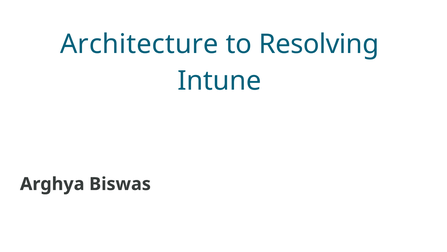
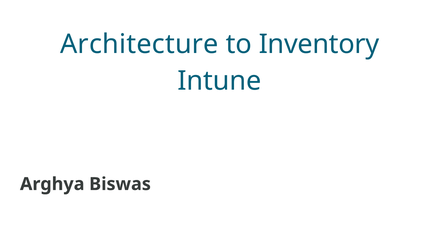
Resolving: Resolving -> Inventory
